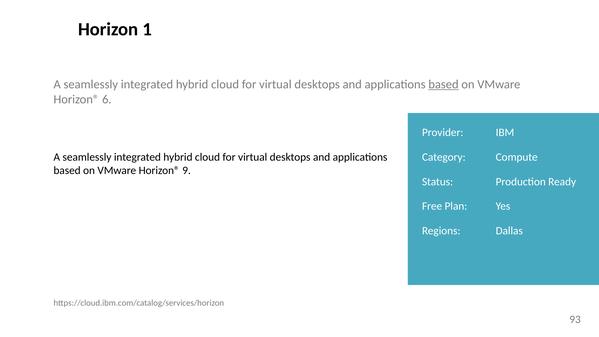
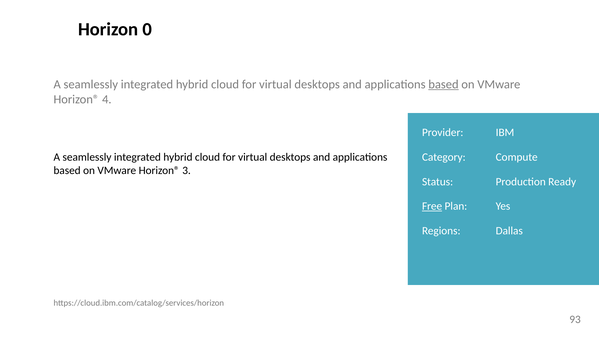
1: 1 -> 0
6: 6 -> 4
9: 9 -> 3
Free underline: none -> present
